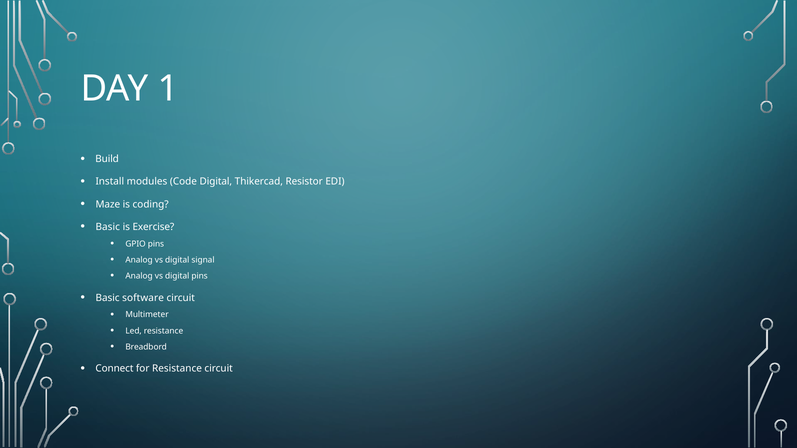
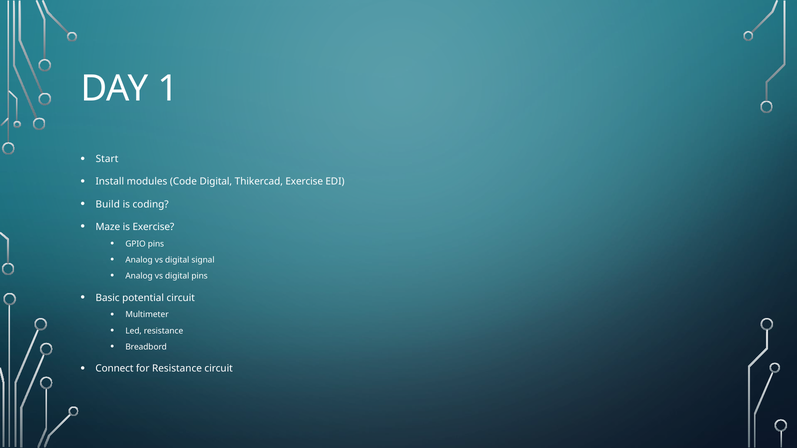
Build: Build -> Start
Thikercad Resistor: Resistor -> Exercise
Maze: Maze -> Build
Basic at (108, 227): Basic -> Maze
software: software -> potential
